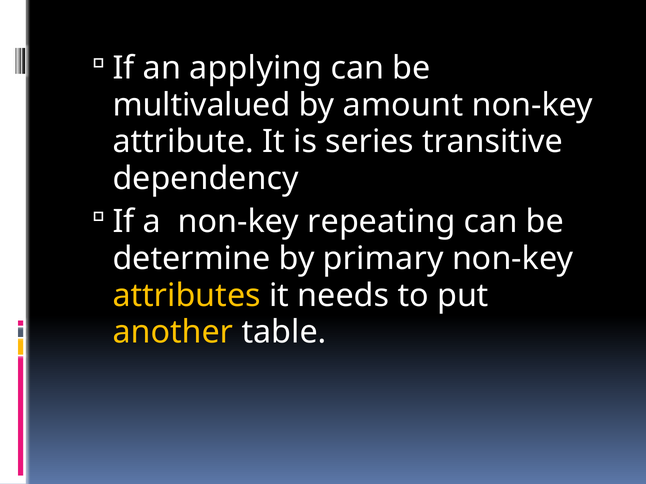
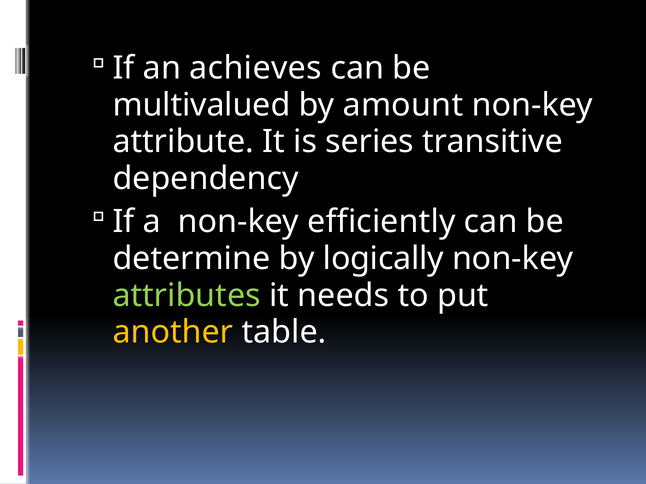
applying: applying -> achieves
repeating: repeating -> efficiently
primary: primary -> logically
attributes colour: yellow -> light green
